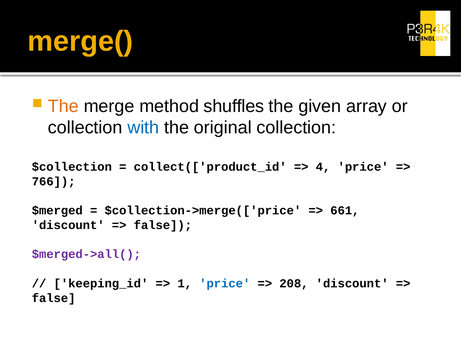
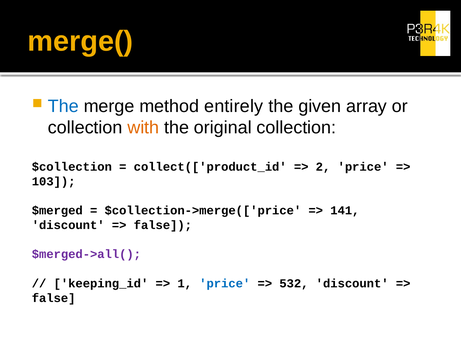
The at (63, 106) colour: orange -> blue
shuffles: shuffles -> entirely
with colour: blue -> orange
4: 4 -> 2
766: 766 -> 103
661: 661 -> 141
208: 208 -> 532
